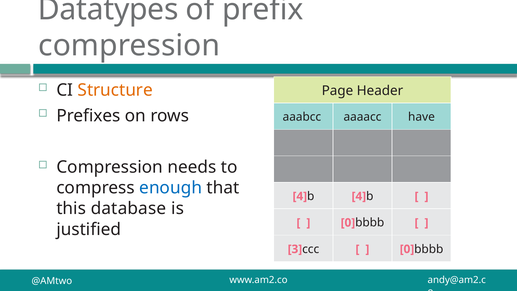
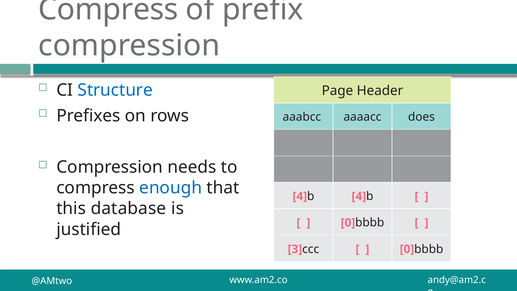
Datatypes at (108, 9): Datatypes -> Compress
Structure colour: orange -> blue
have: have -> does
